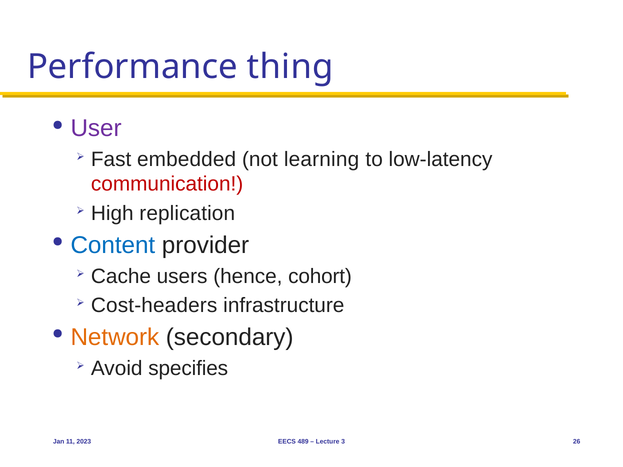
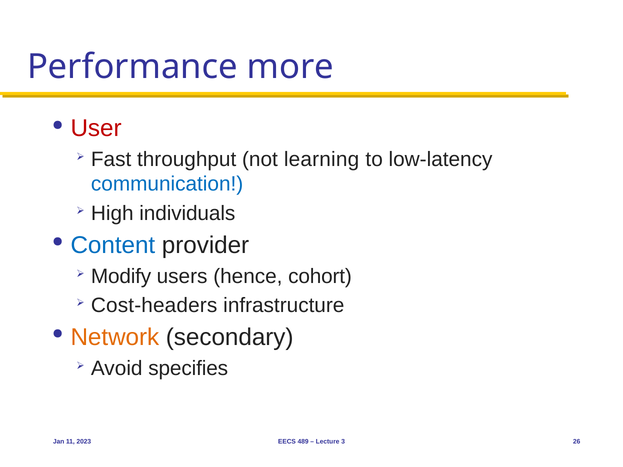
thing: thing -> more
User colour: purple -> red
embedded: embedded -> throughput
communication colour: red -> blue
replication: replication -> individuals
Cache: Cache -> Modify
